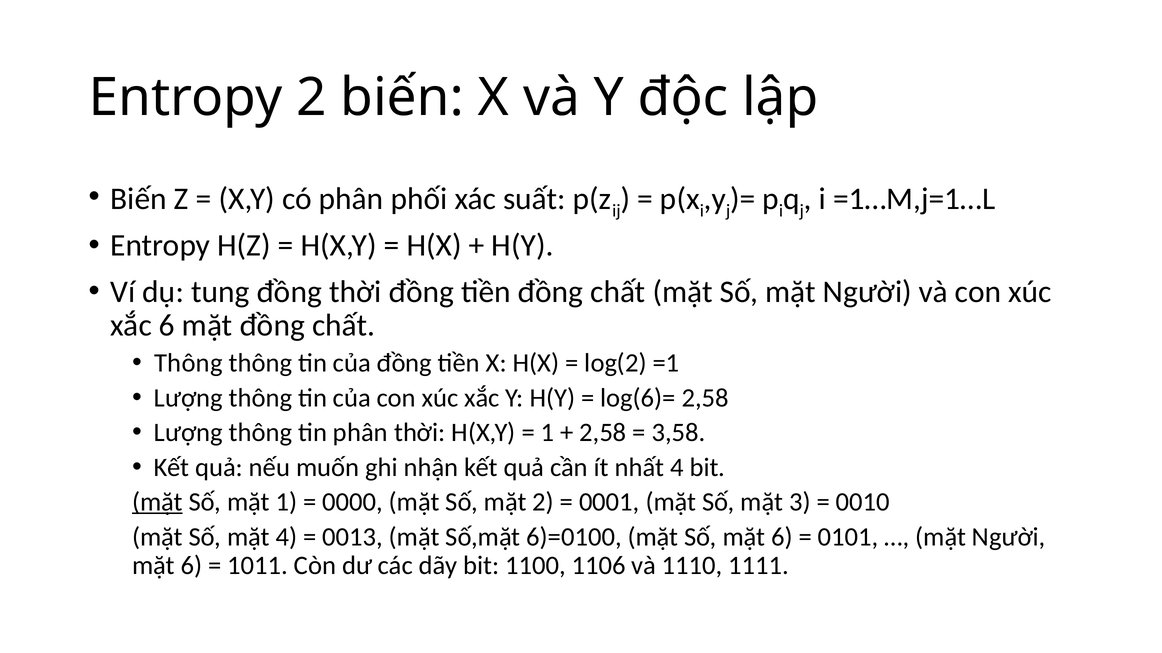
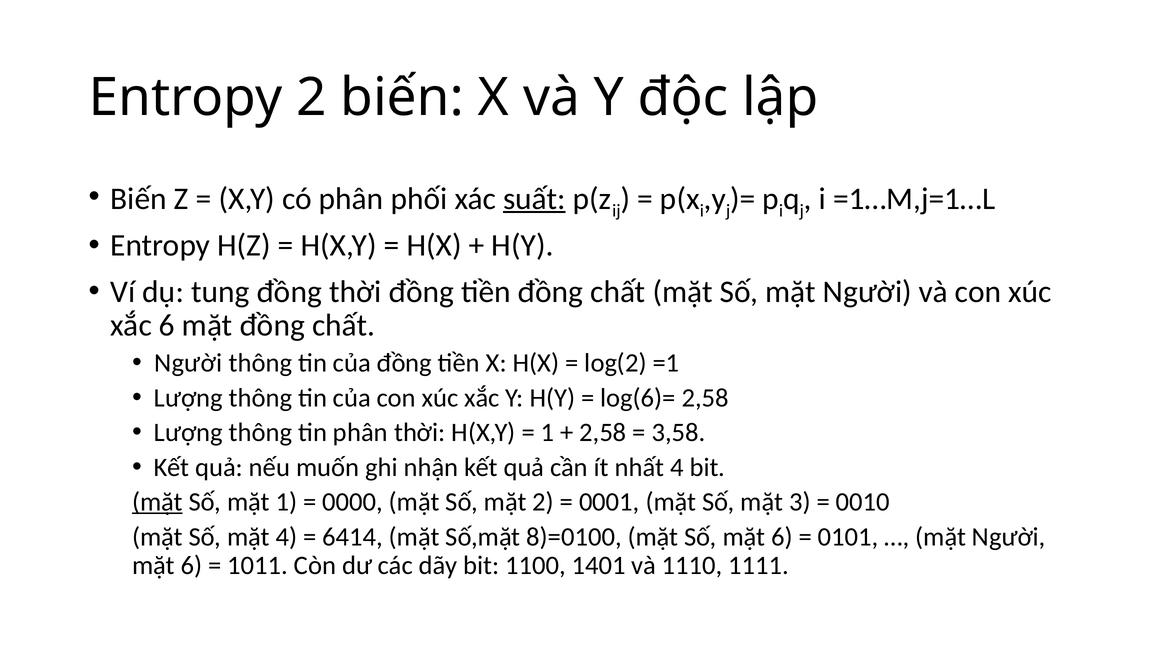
suất underline: none -> present
Thông at (188, 363): Thông -> Người
0013: 0013 -> 6414
6)=0100: 6)=0100 -> 8)=0100
1106: 1106 -> 1401
